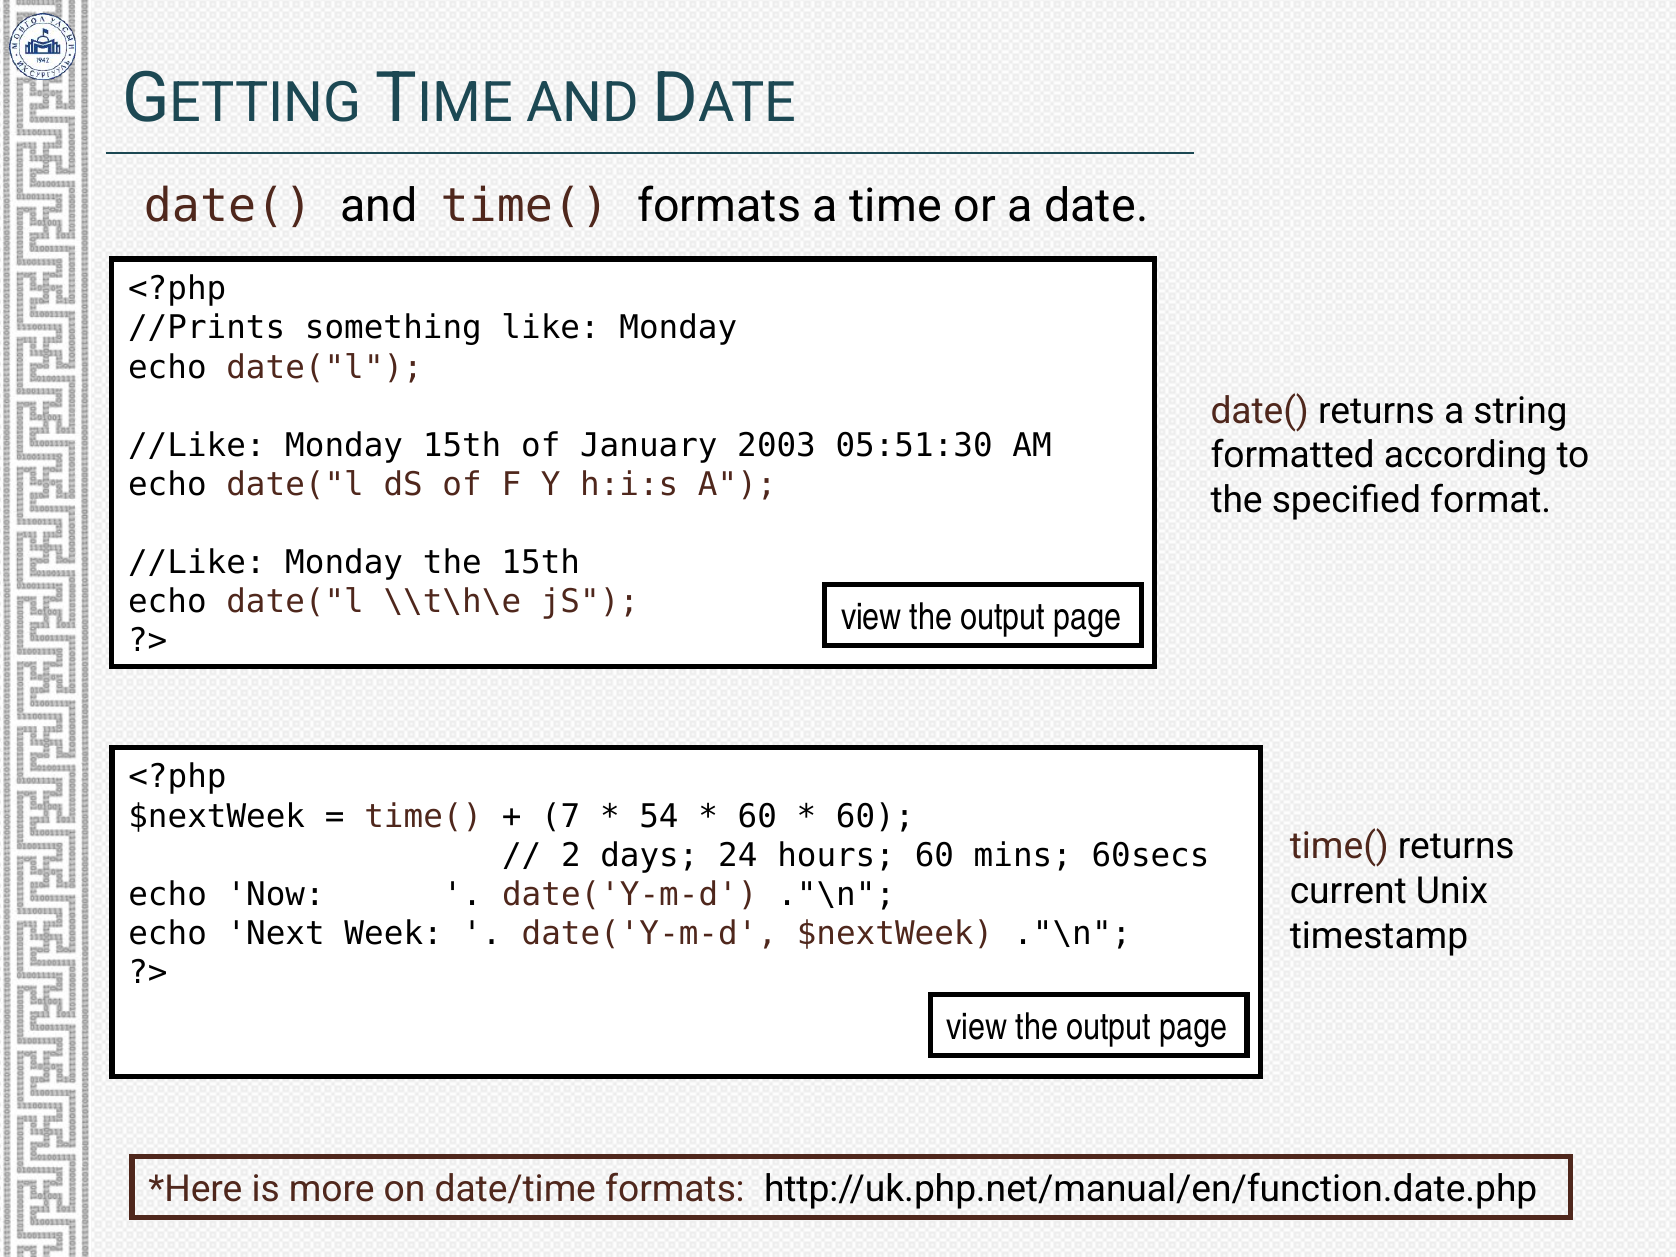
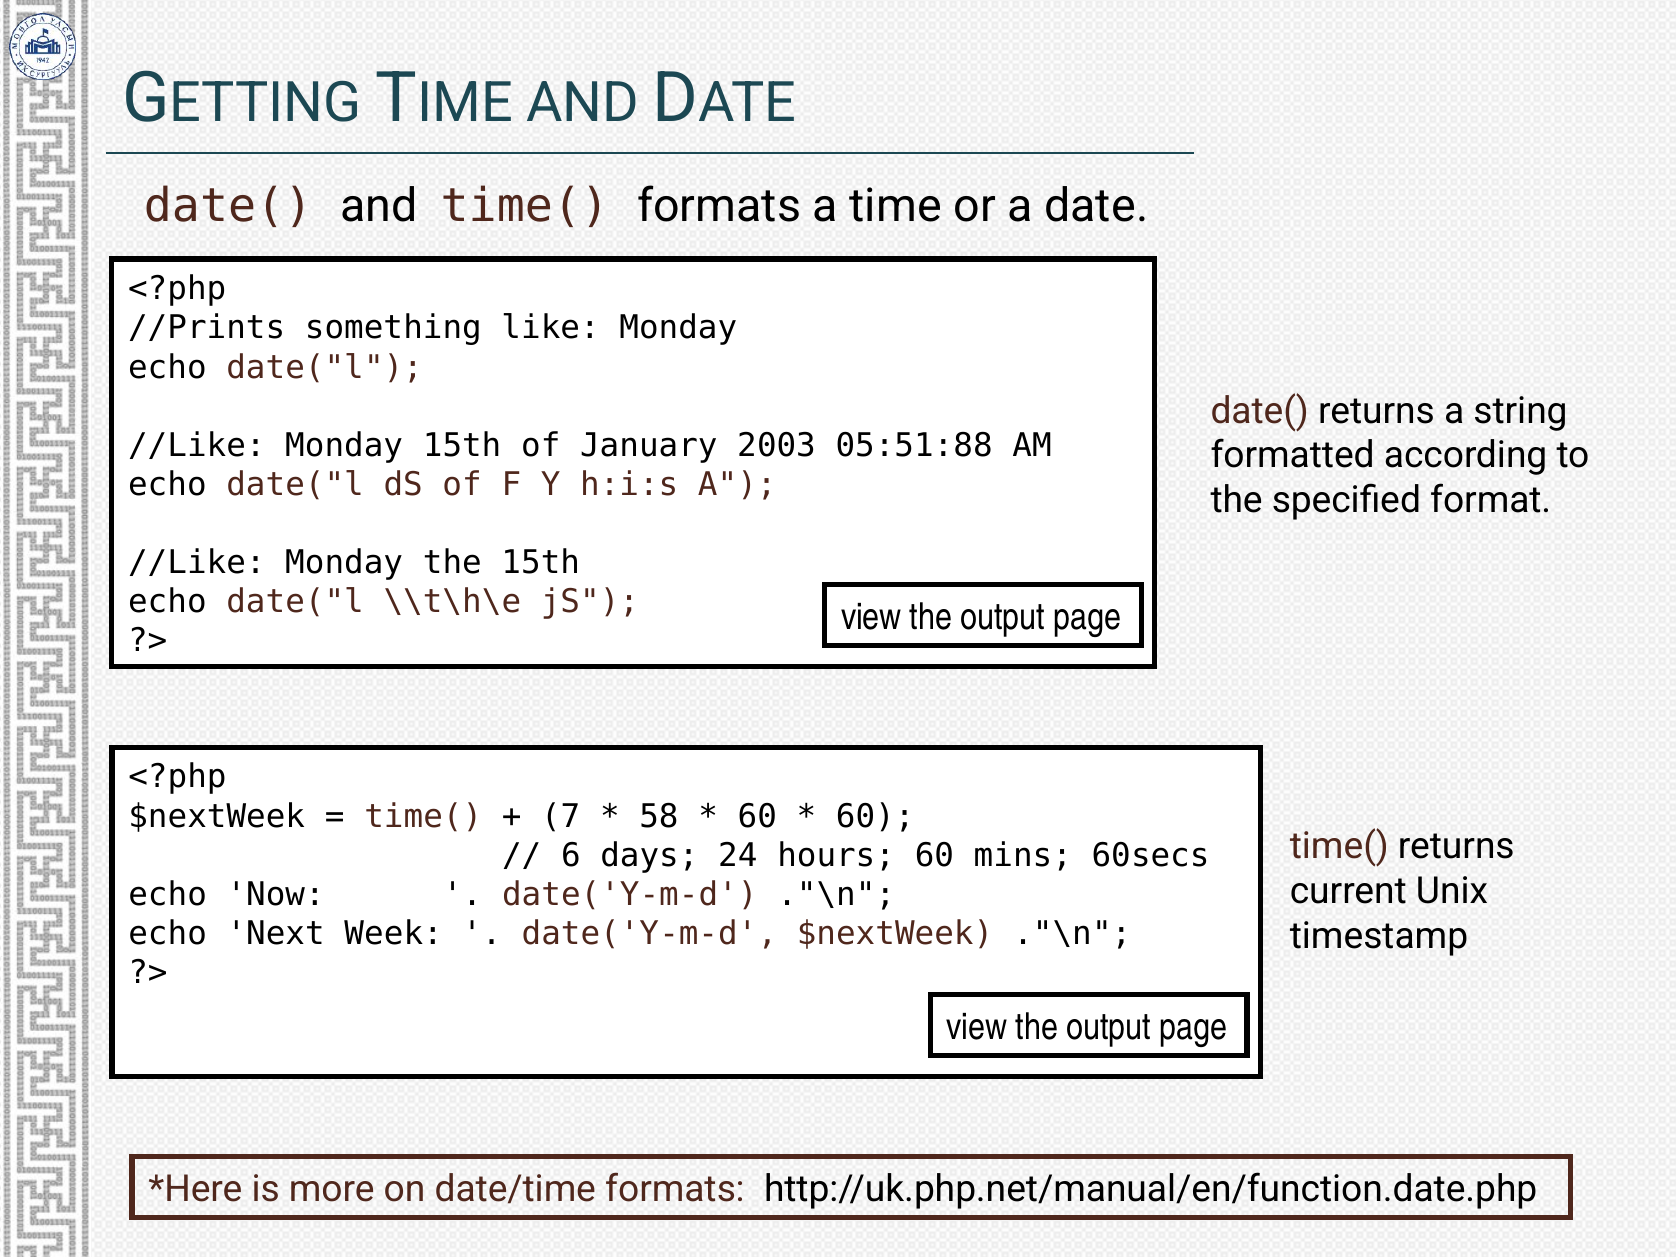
05:51:30: 05:51:30 -> 05:51:88
54: 54 -> 58
2: 2 -> 6
